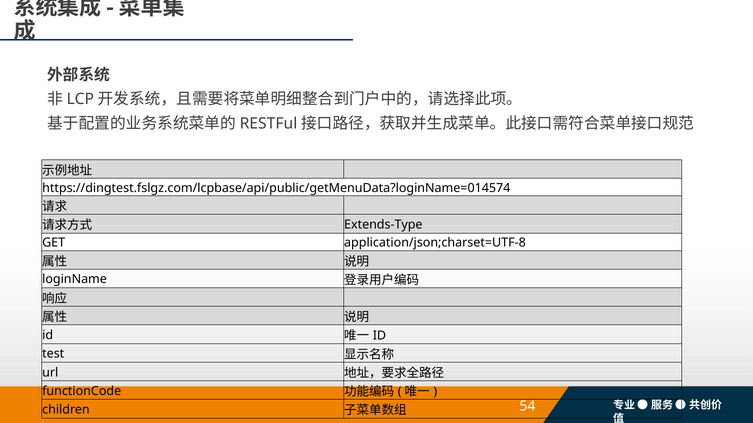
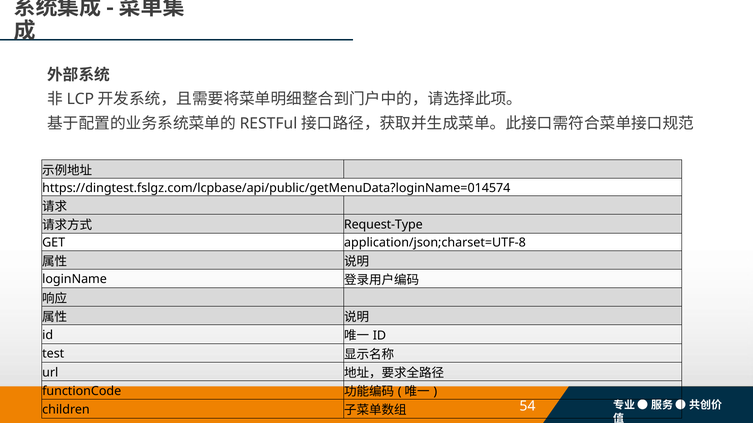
Extends-Type: Extends-Type -> Request-Type
